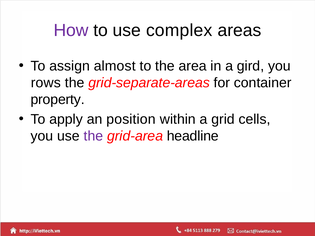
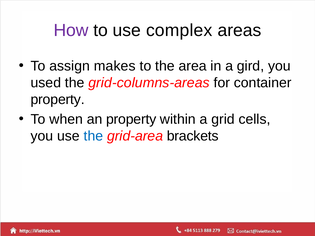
almost: almost -> makes
rows: rows -> used
grid-separate-areas: grid-separate-areas -> grid-columns-areas
apply: apply -> when
an position: position -> property
the at (93, 136) colour: purple -> blue
headline: headline -> brackets
